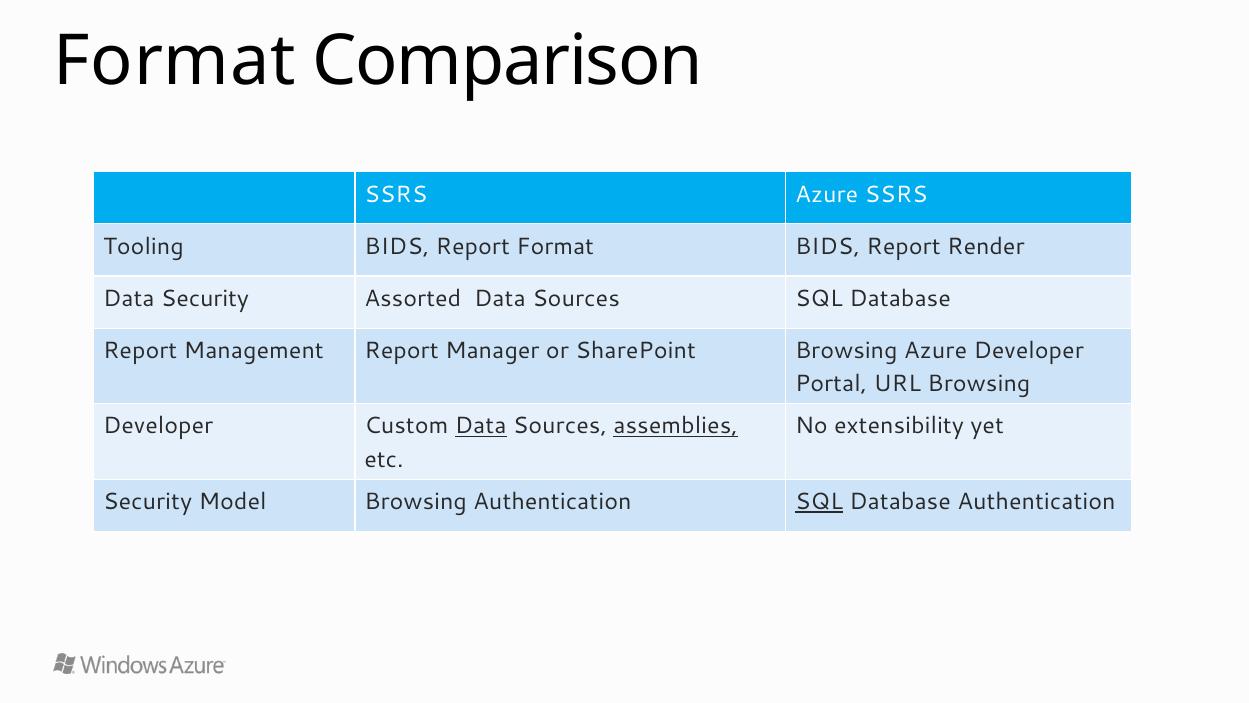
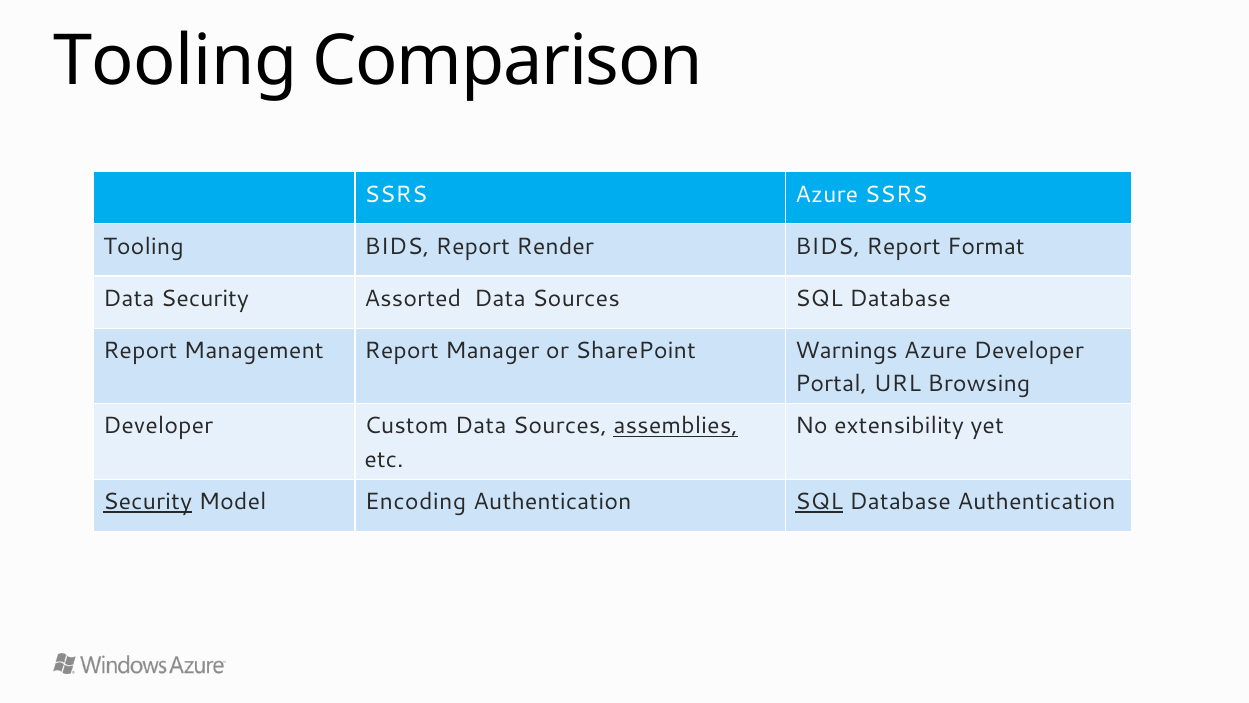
Format at (175, 61): Format -> Tooling
Report Format: Format -> Render
Render: Render -> Format
SharePoint Browsing: Browsing -> Warnings
Data at (481, 426) underline: present -> none
Security at (148, 502) underline: none -> present
Model Browsing: Browsing -> Encoding
